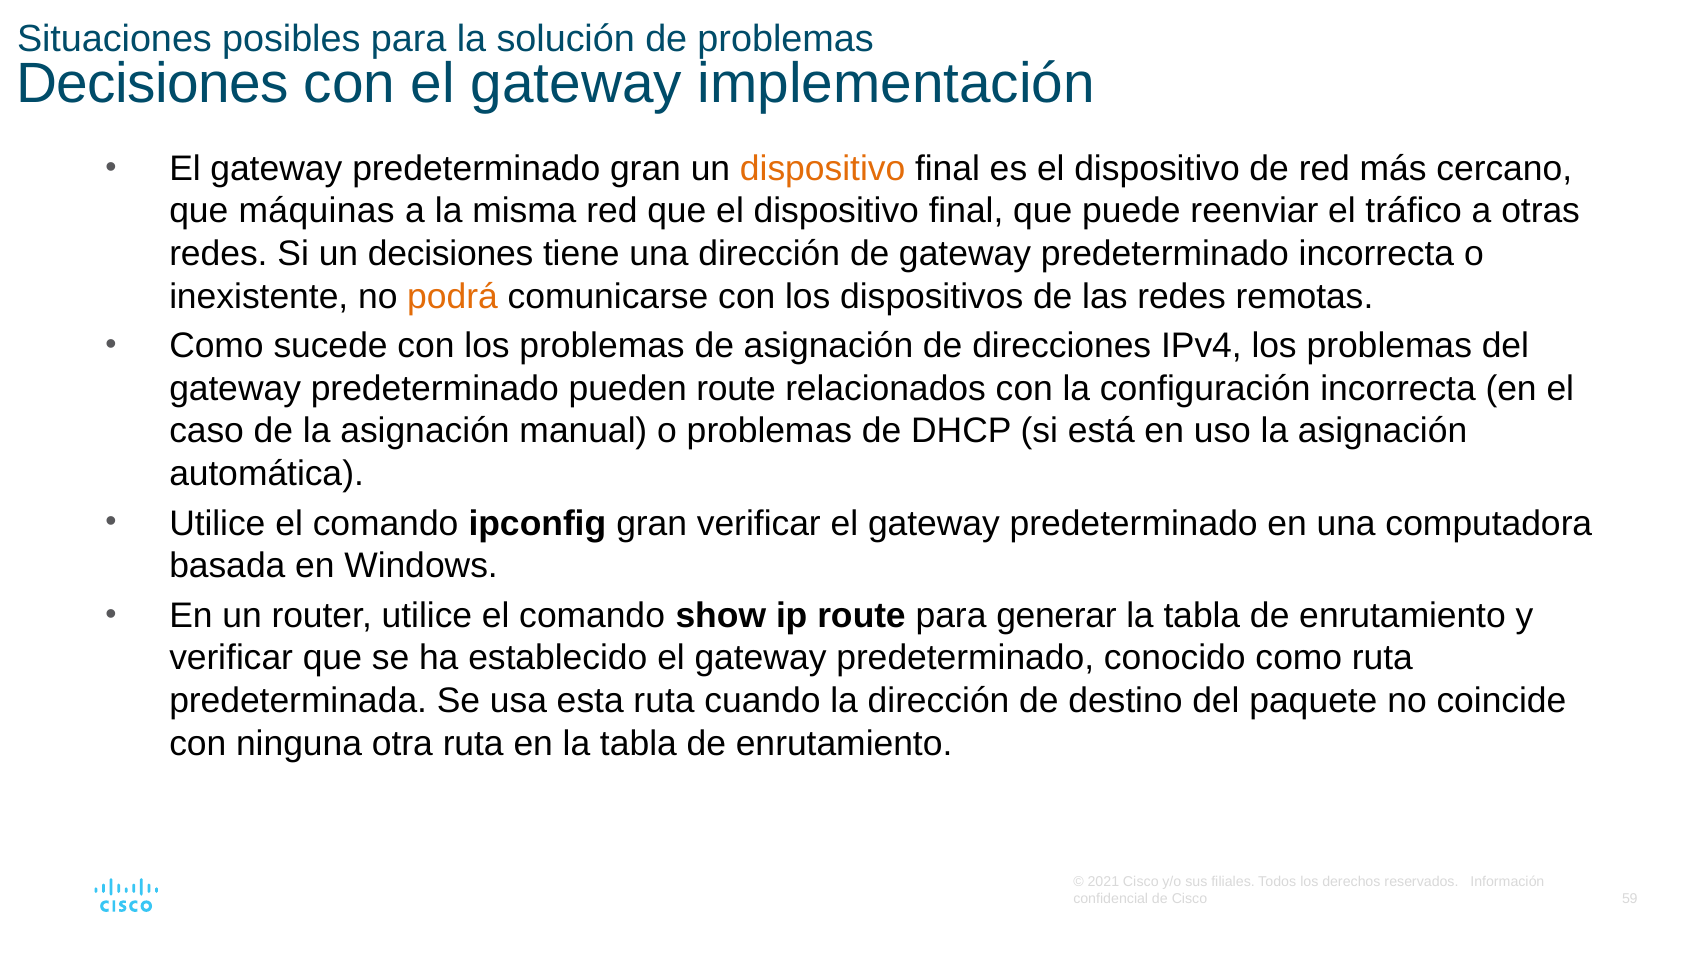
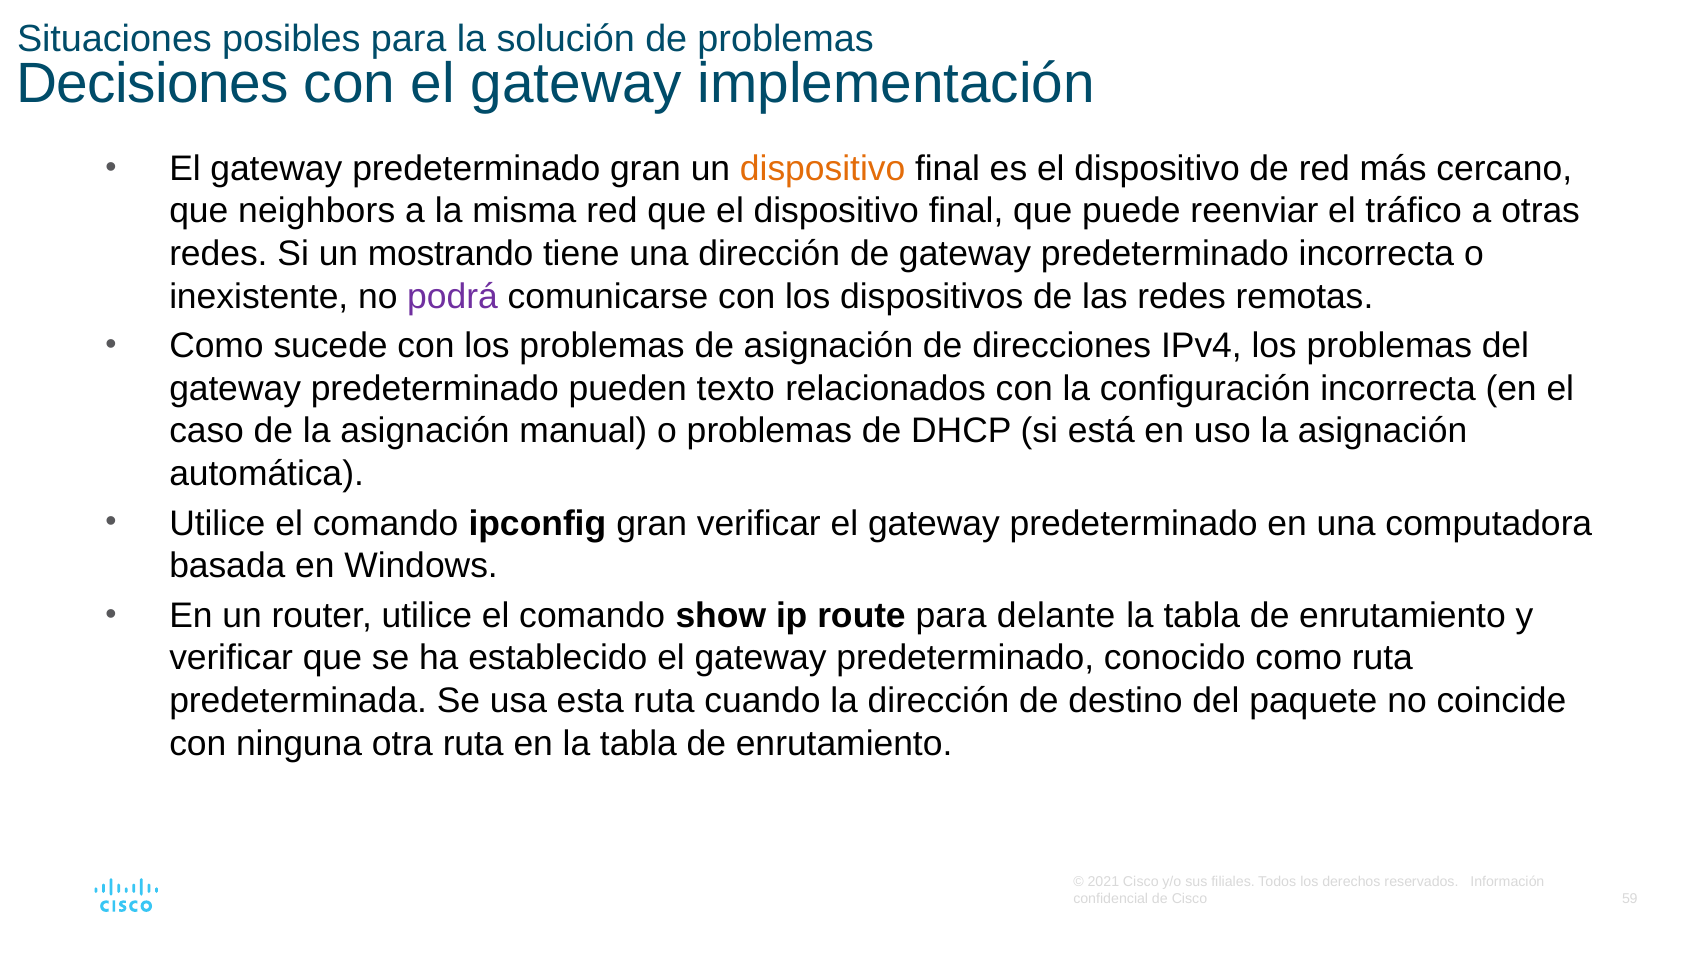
máquinas: máquinas -> neighbors
un decisiones: decisiones -> mostrando
podrá colour: orange -> purple
pueden route: route -> texto
generar: generar -> delante
